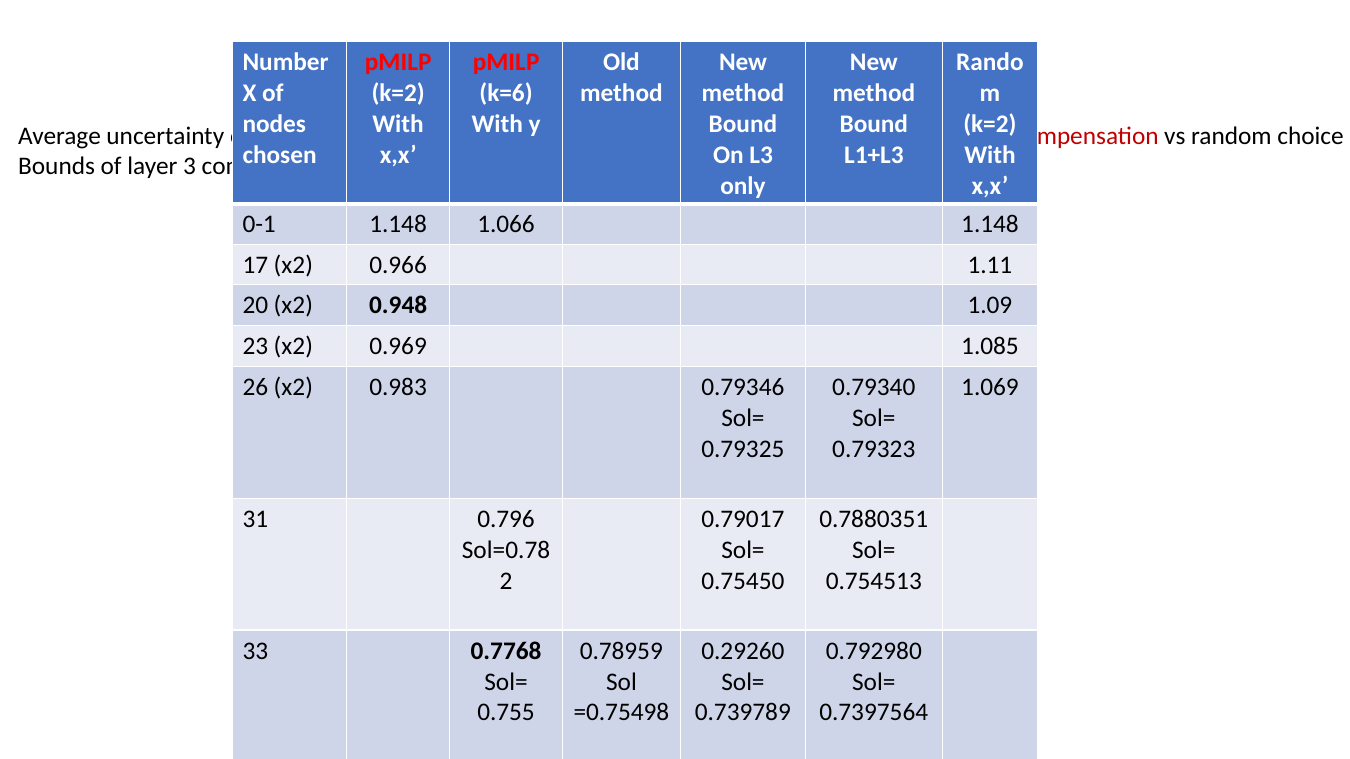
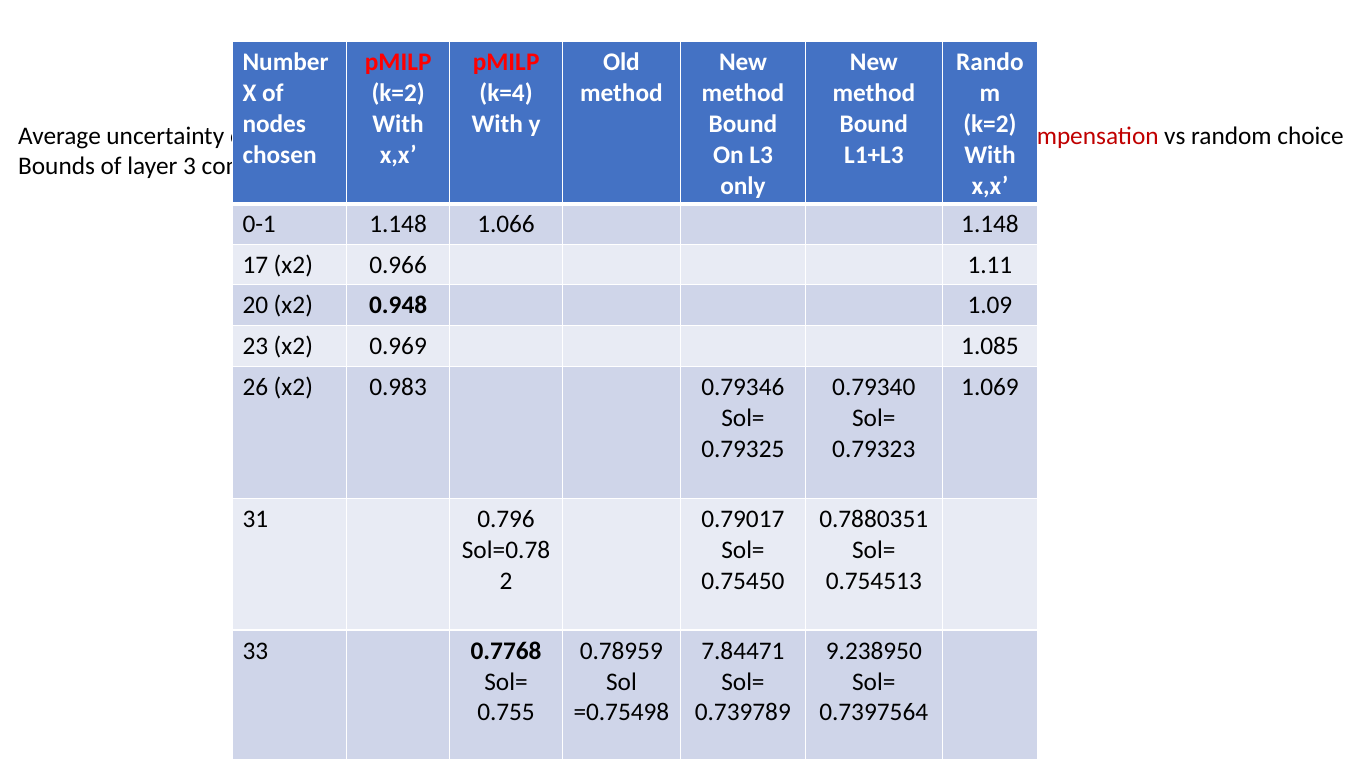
k=6: k=6 -> k=4
0.29260: 0.29260 -> 7.84471
0.792980: 0.792980 -> 9.238950
